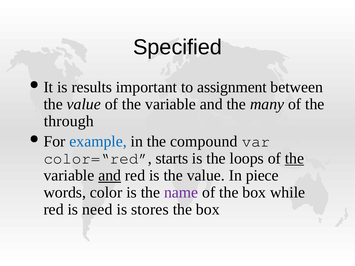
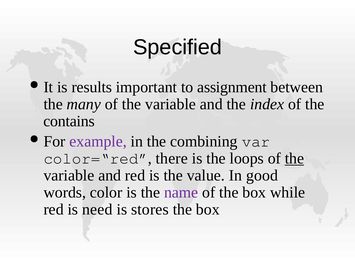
value at (84, 104): value -> many
many: many -> index
through: through -> contains
example colour: blue -> purple
compound: compound -> combining
starts: starts -> there
and at (110, 176) underline: present -> none
piece: piece -> good
